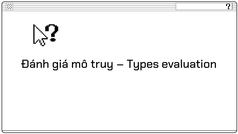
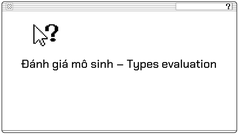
truy: truy -> sinh
